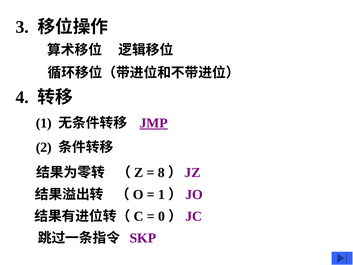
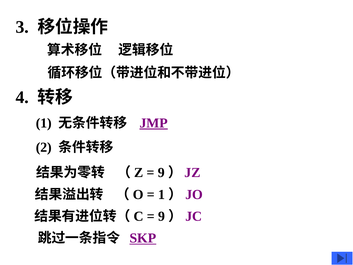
8 at (161, 172): 8 -> 9
0 at (162, 216): 0 -> 9
SKP underline: none -> present
